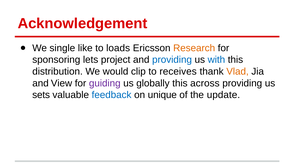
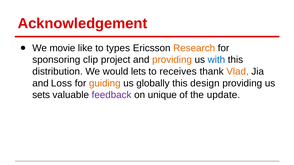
single: single -> movie
loads: loads -> types
lets: lets -> clip
providing at (172, 60) colour: blue -> orange
clip: clip -> lets
View: View -> Loss
guiding colour: purple -> orange
across: across -> design
feedback colour: blue -> purple
